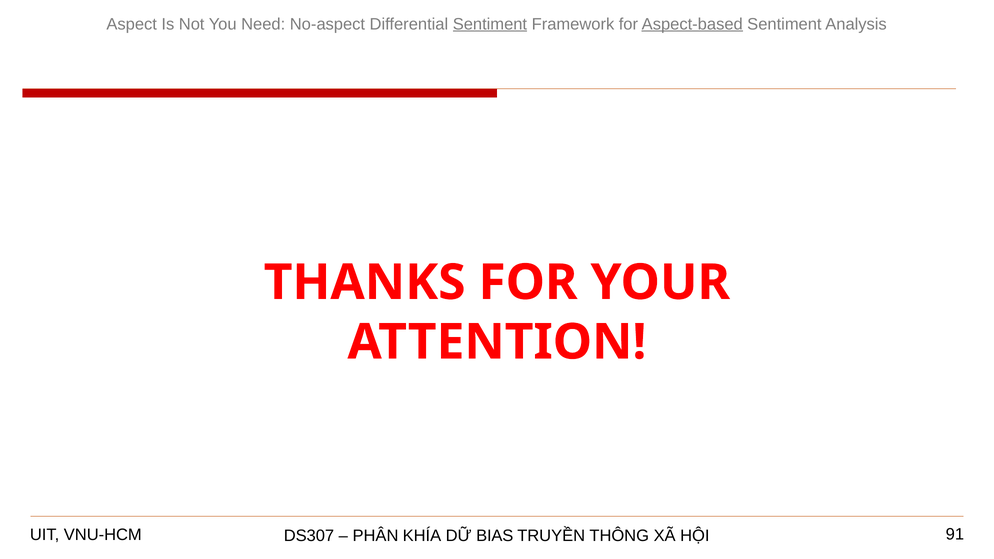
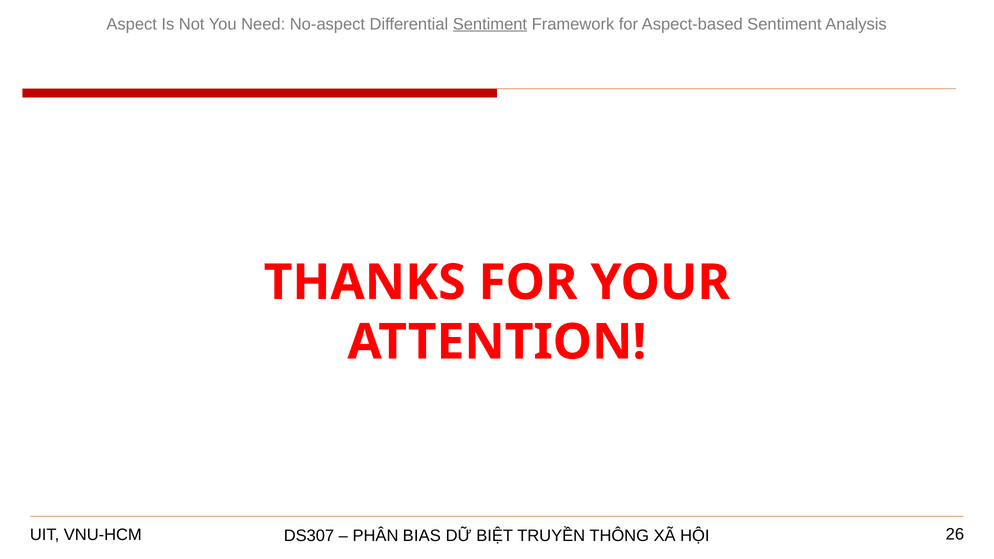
Aspect-based underline: present -> none
KHÍA: KHÍA -> BIAS
BIAS: BIAS -> BIỆT
91: 91 -> 26
